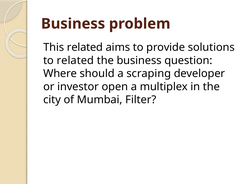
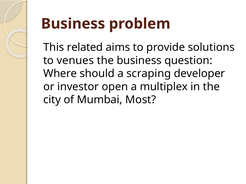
to related: related -> venues
Filter: Filter -> Most
